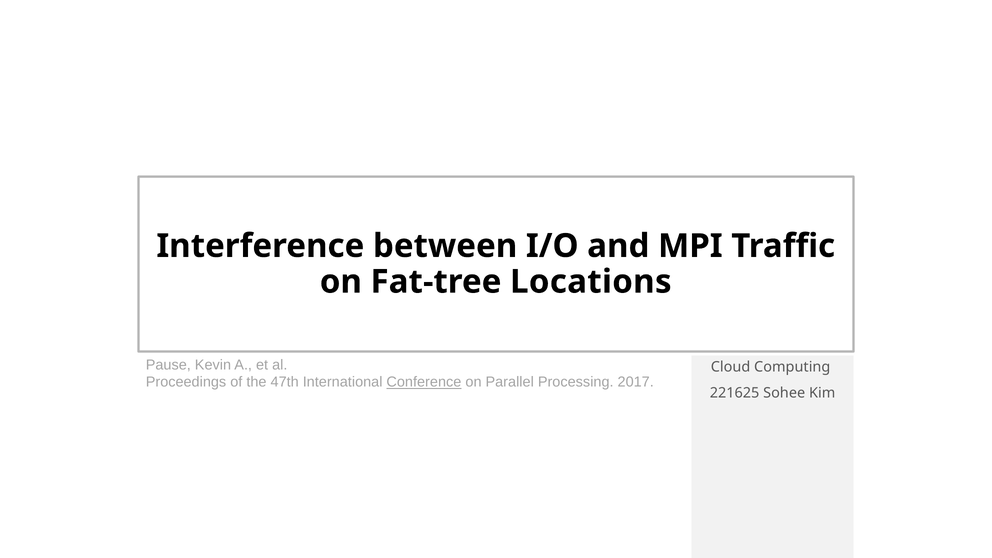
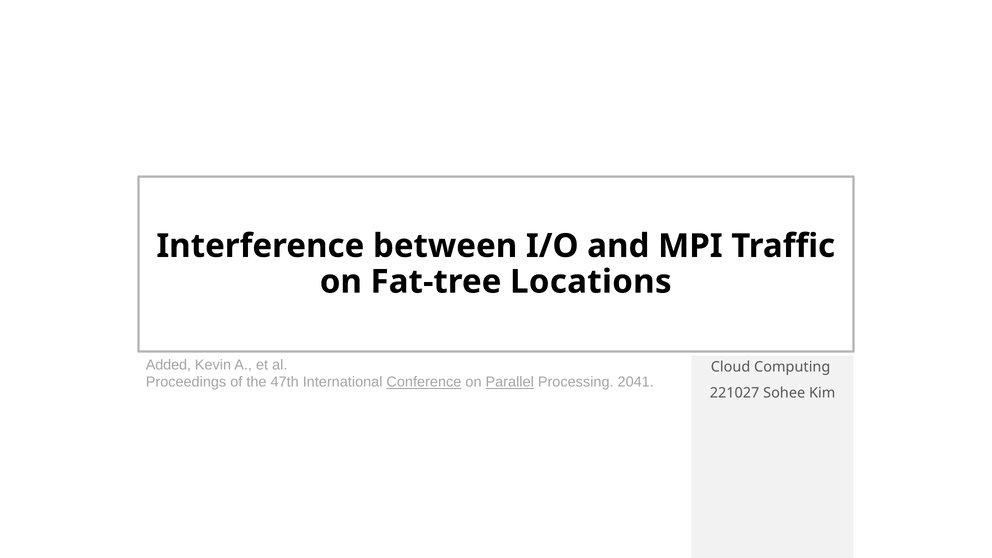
Pause: Pause -> Added
Parallel underline: none -> present
2017: 2017 -> 2041
221625: 221625 -> 221027
